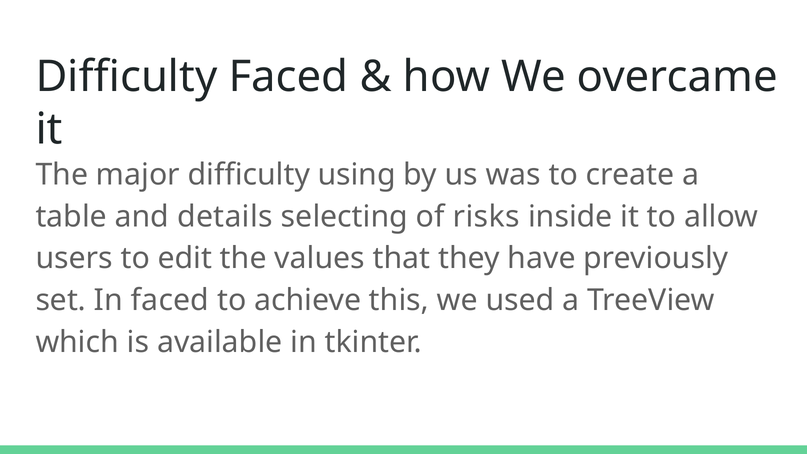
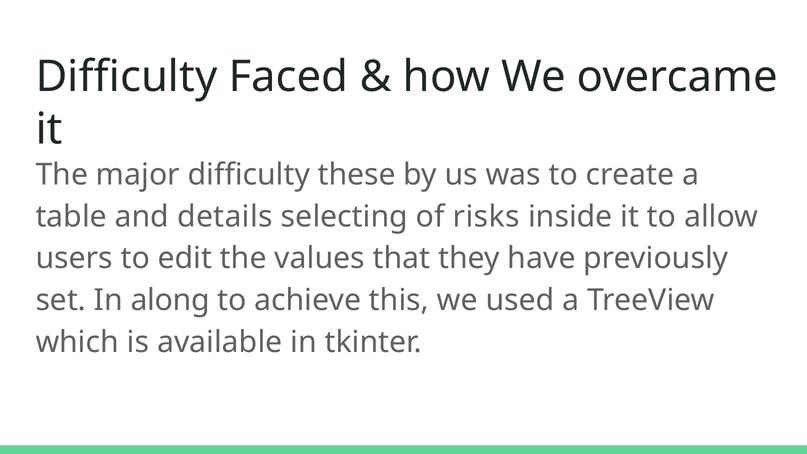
using: using -> these
In faced: faced -> along
